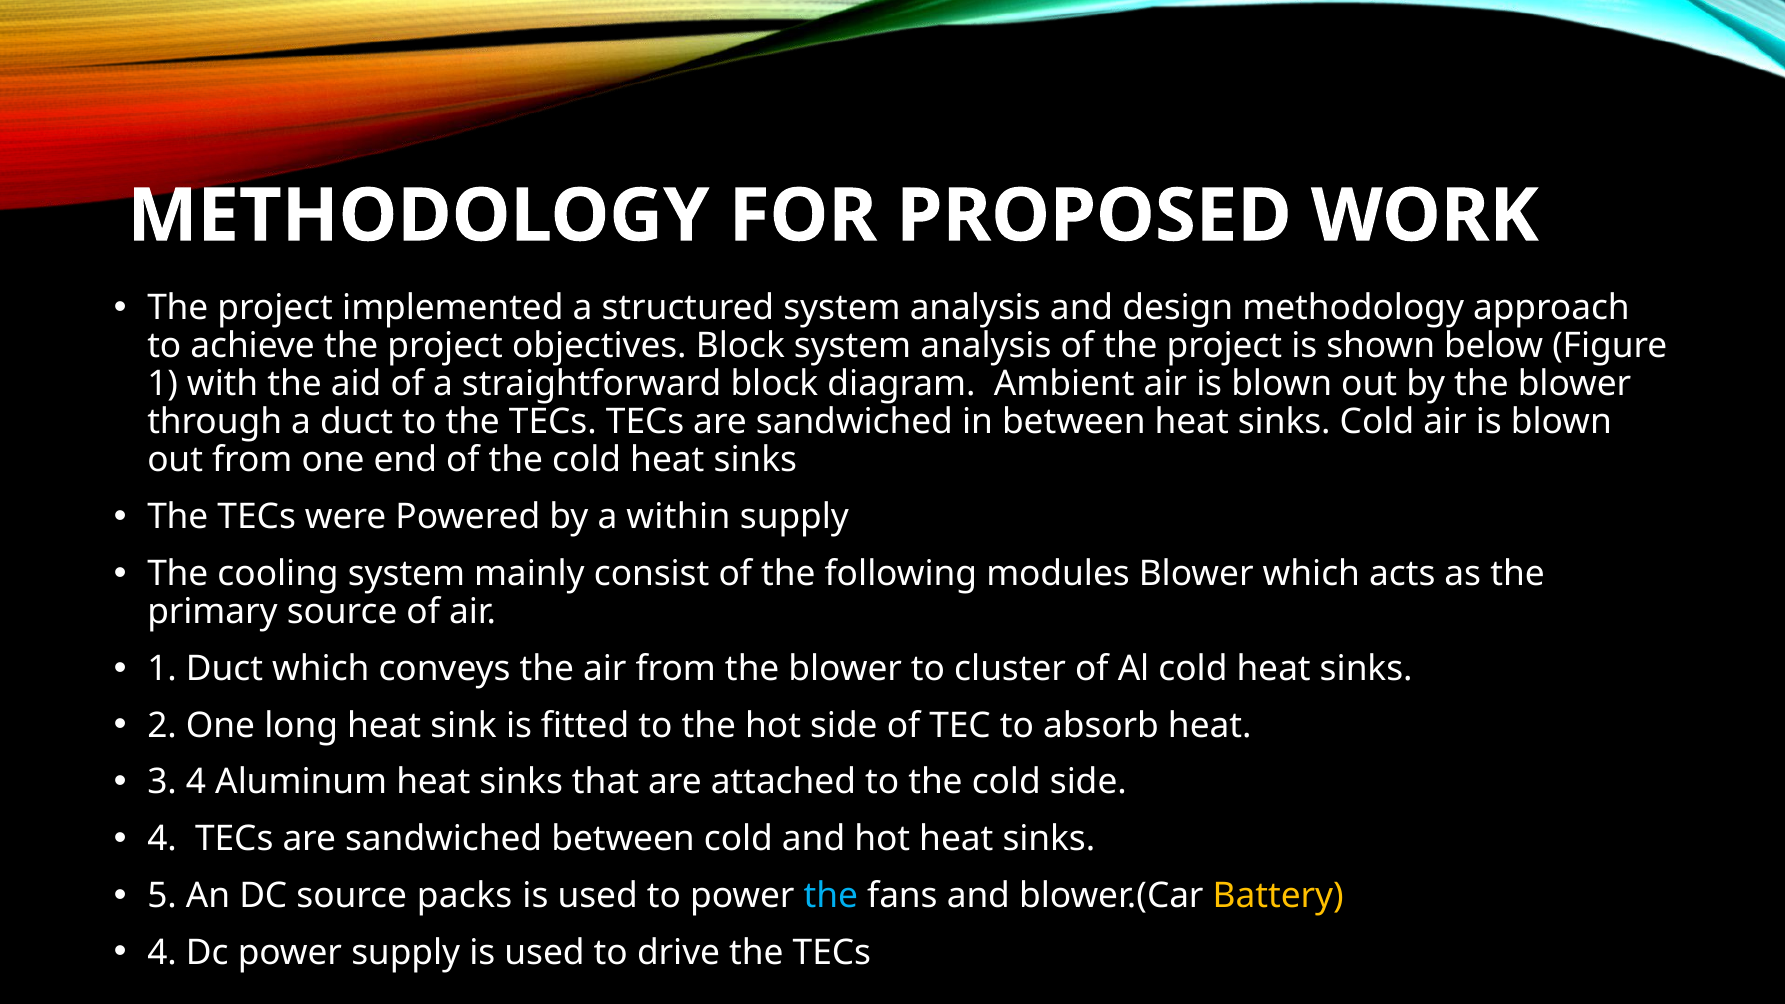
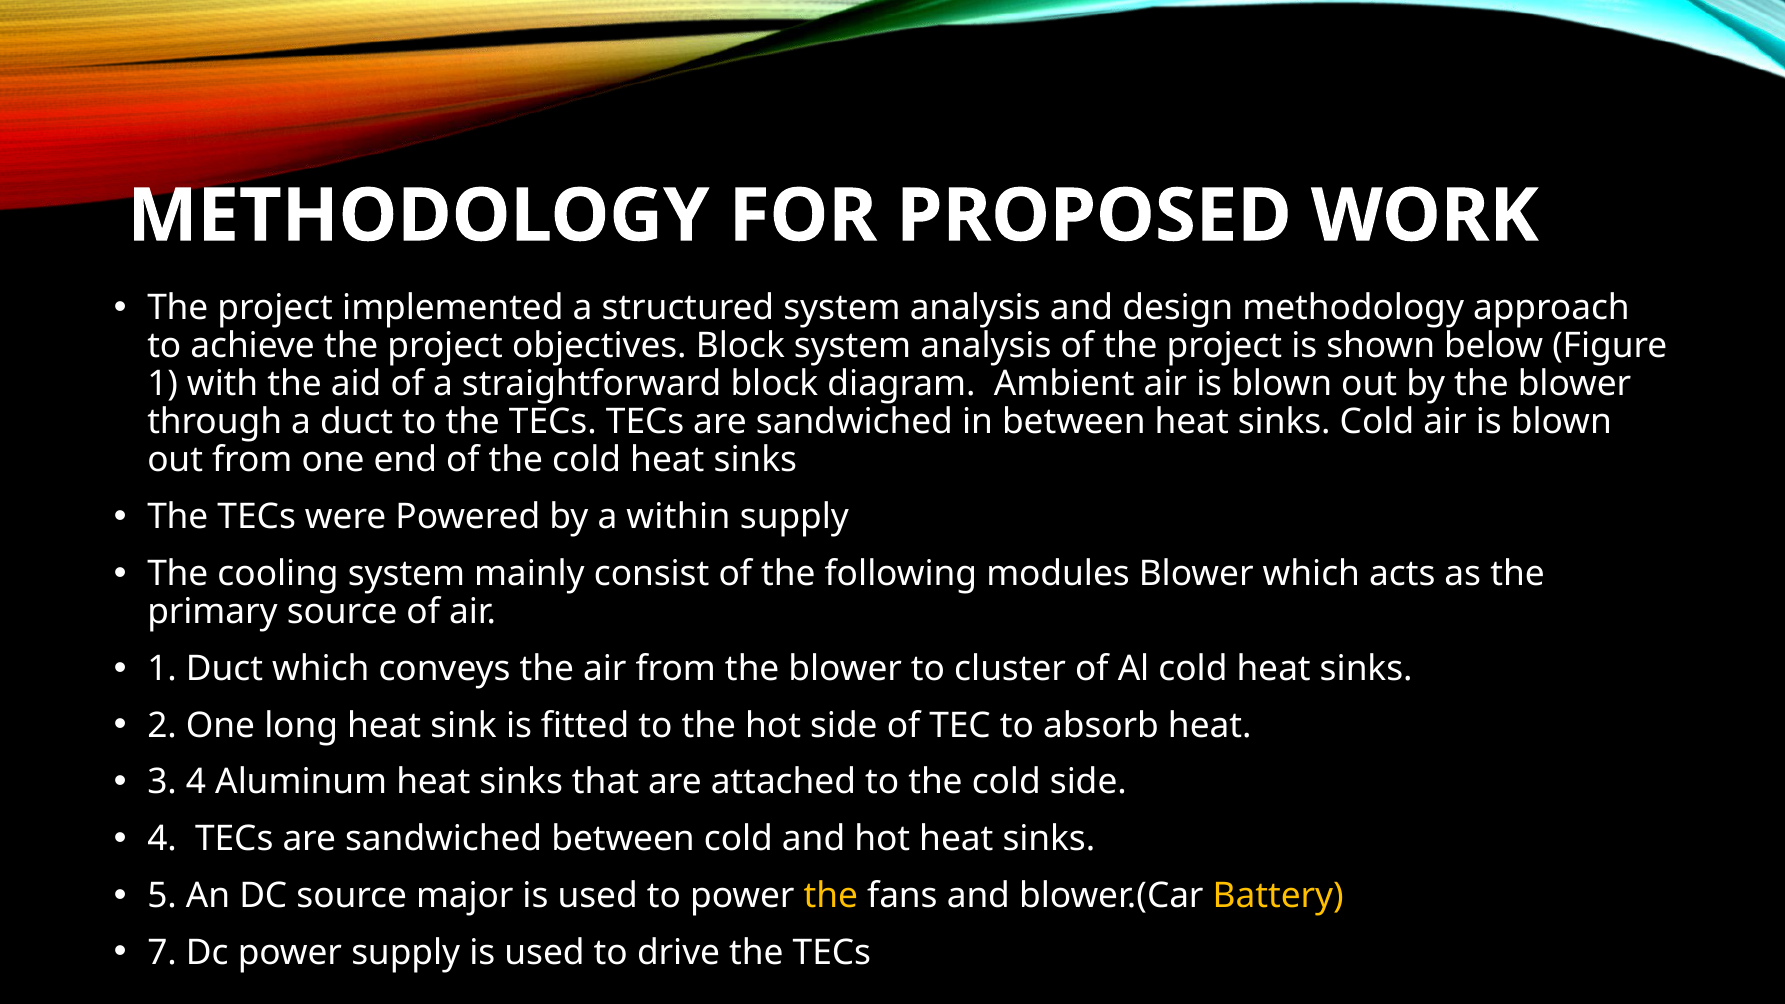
packs: packs -> major
the at (831, 896) colour: light blue -> yellow
4 at (162, 952): 4 -> 7
